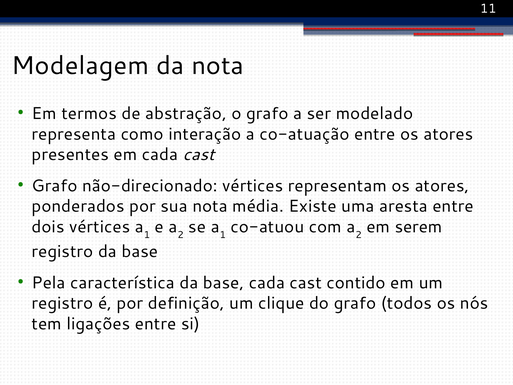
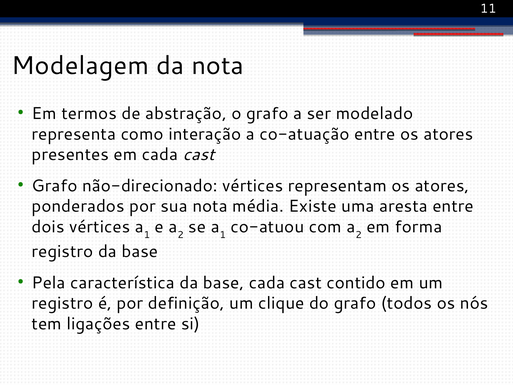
serem: serem -> forma
